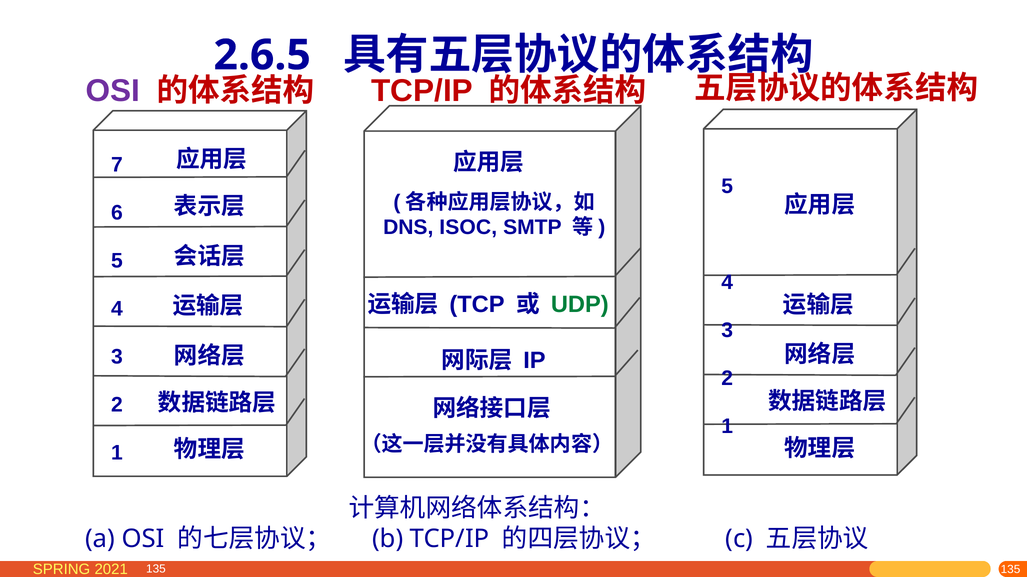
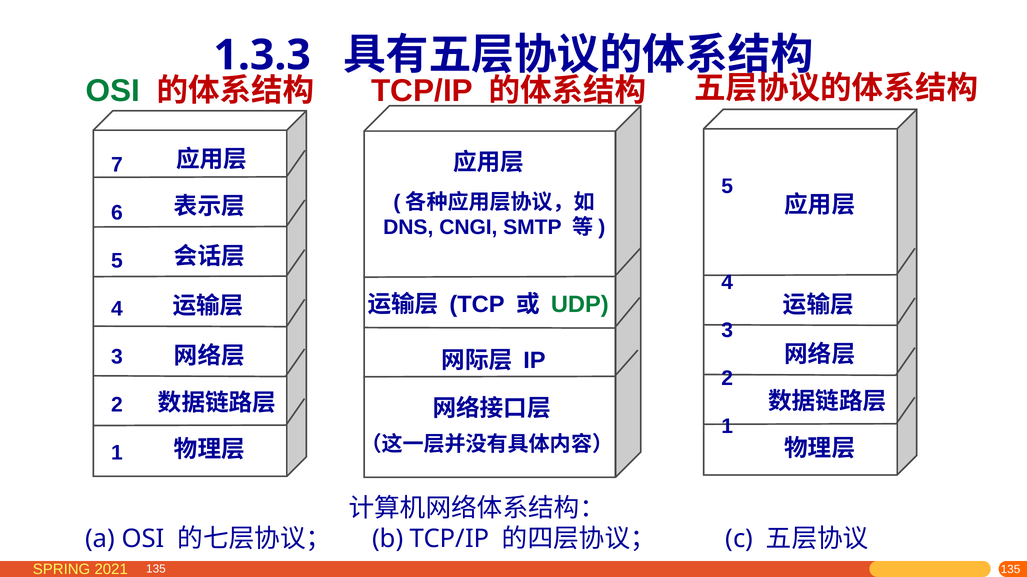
2.6.5: 2.6.5 -> 1.3.3
OSI at (113, 91) colour: purple -> green
ISOC: ISOC -> CNGI
